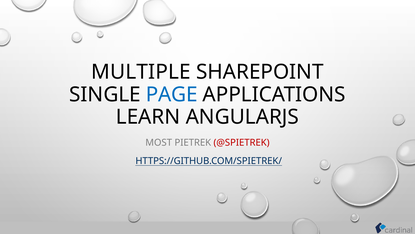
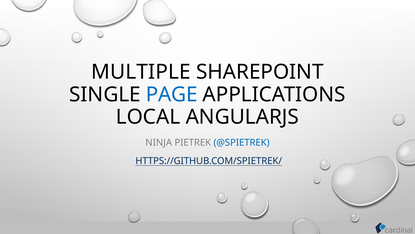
LEARN: LEARN -> LOCAL
MOST: MOST -> NINJA
@SPIETREK colour: red -> blue
